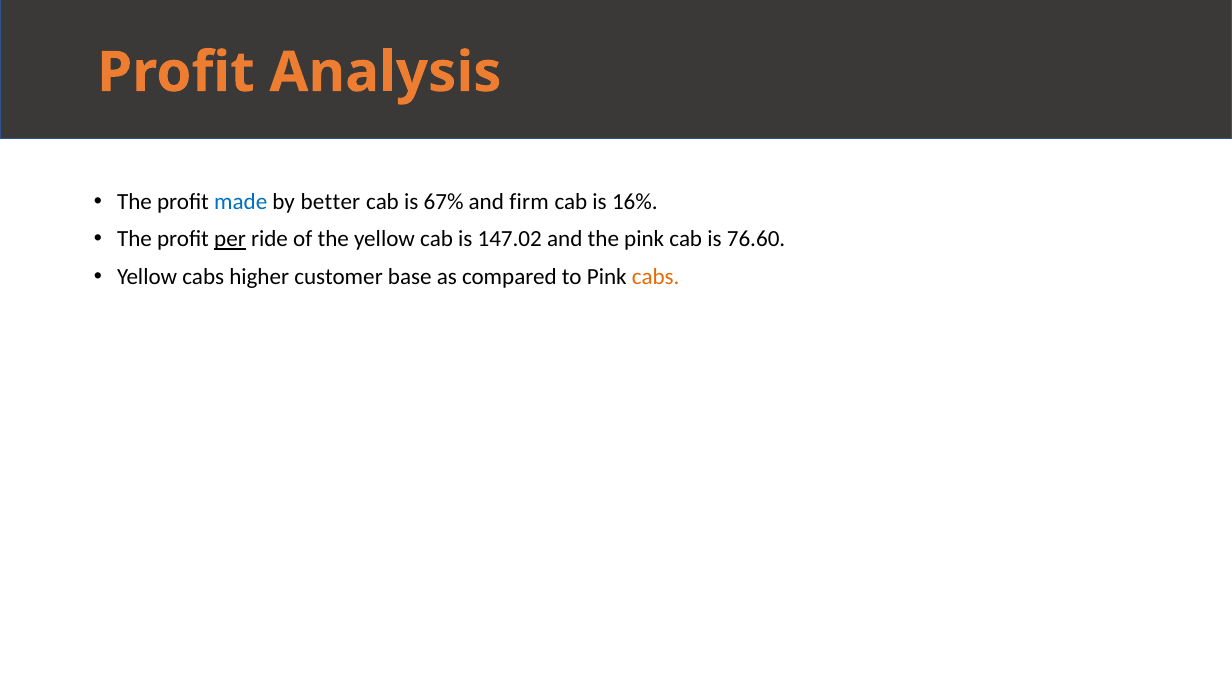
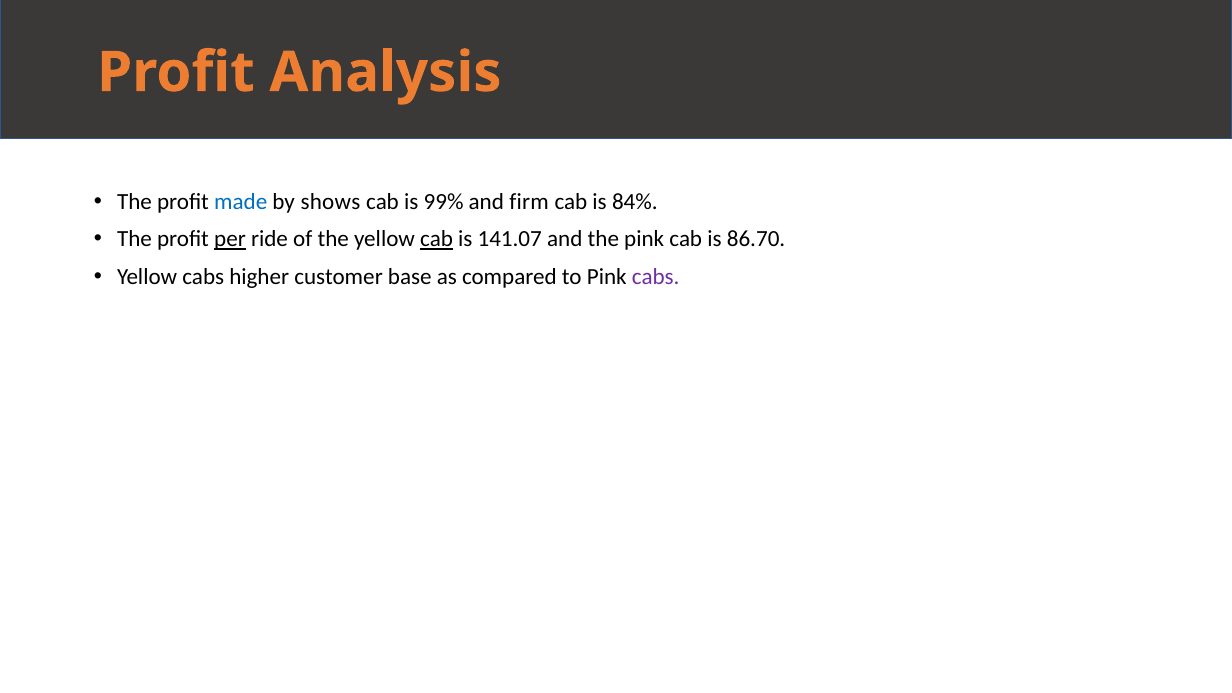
better: better -> shows
67%: 67% -> 99%
16%: 16% -> 84%
cab at (437, 239) underline: none -> present
147.02: 147.02 -> 141.07
76.60: 76.60 -> 86.70
cabs at (656, 277) colour: orange -> purple
